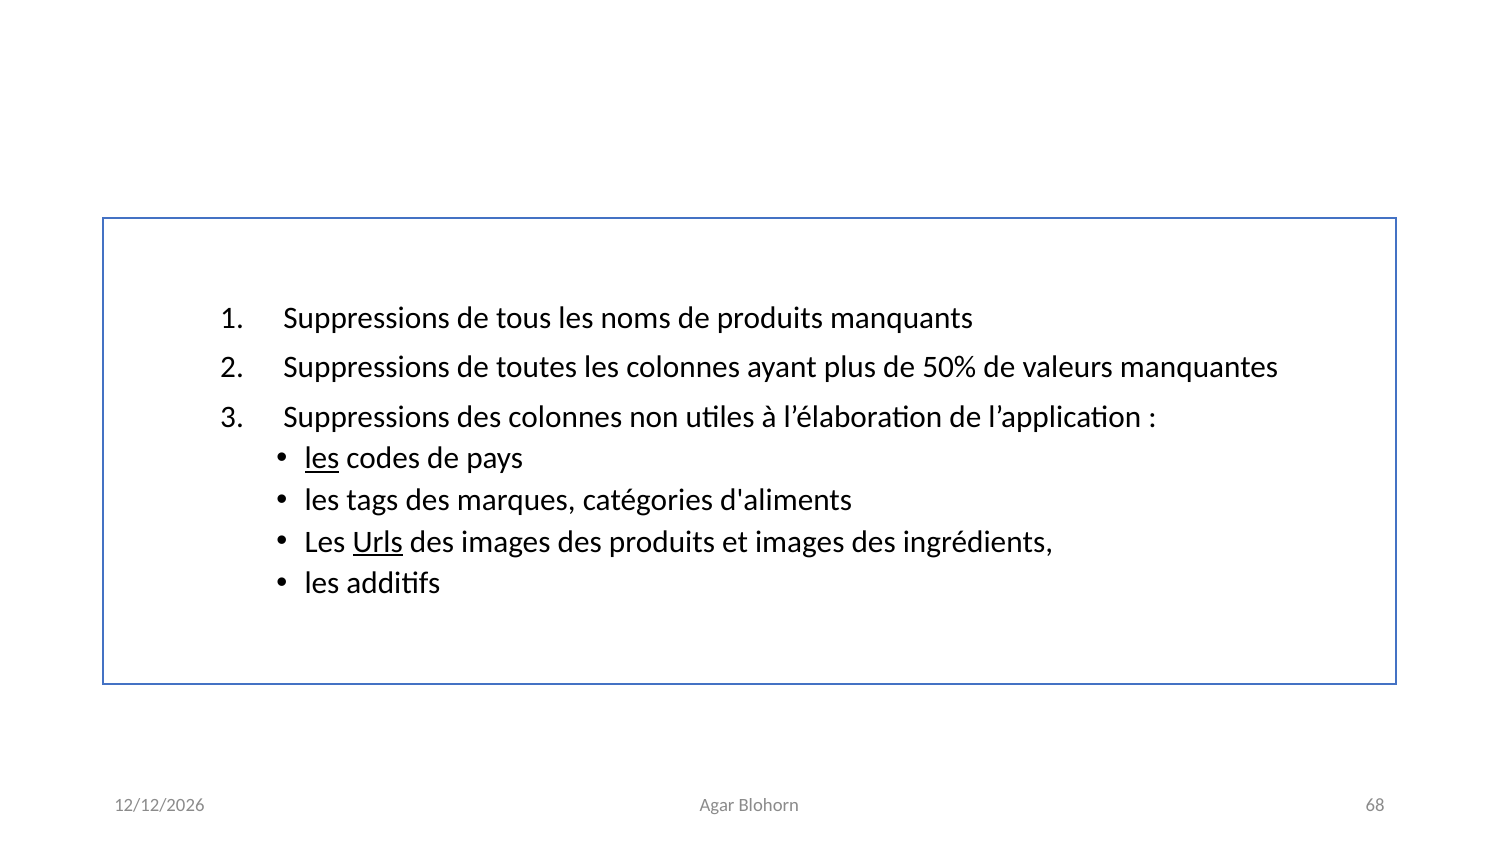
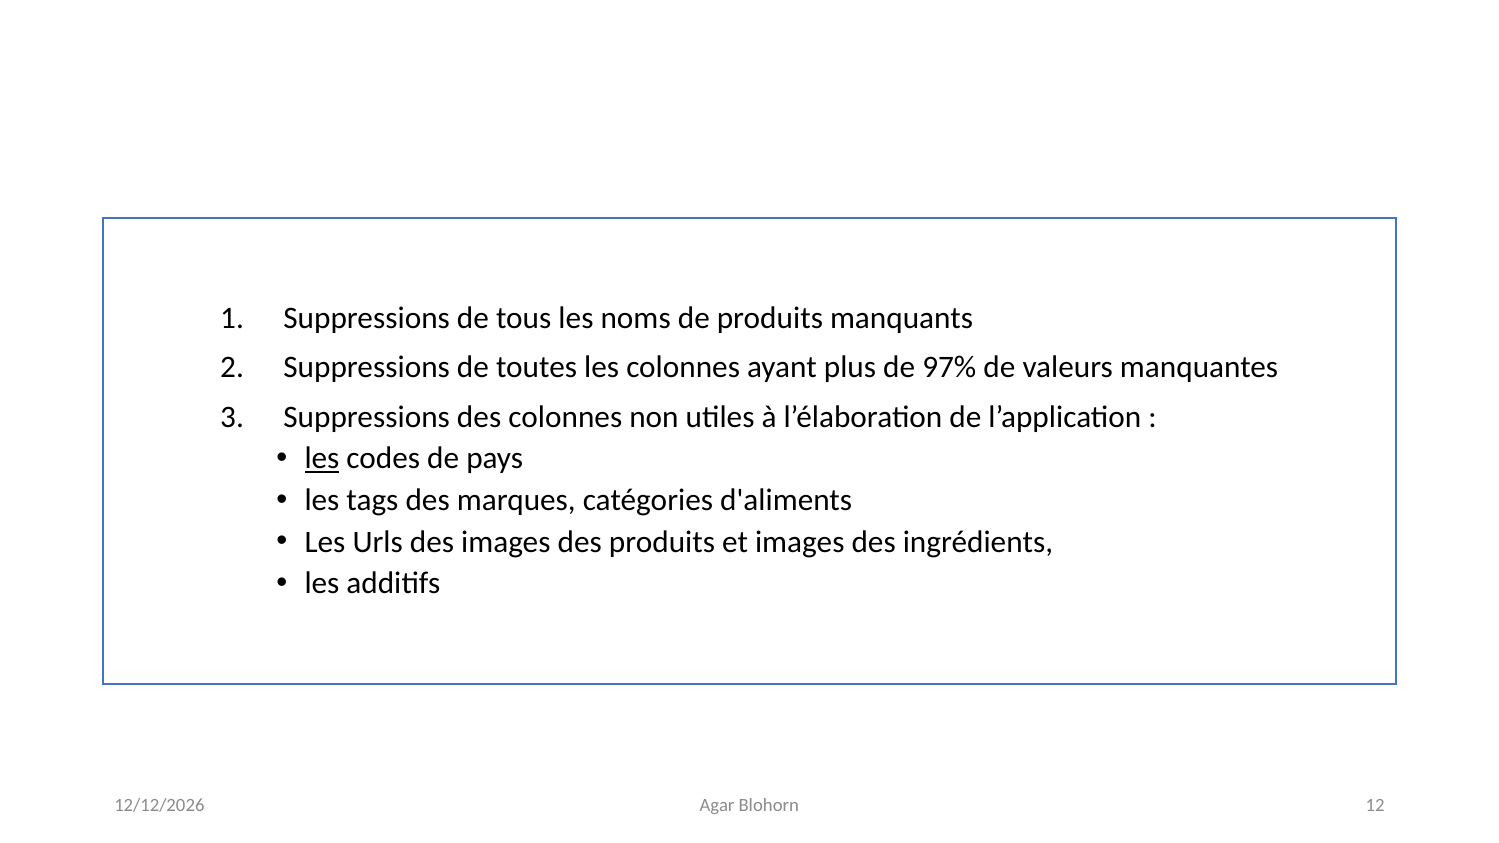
50%: 50% -> 97%
Urls underline: present -> none
68: 68 -> 12
